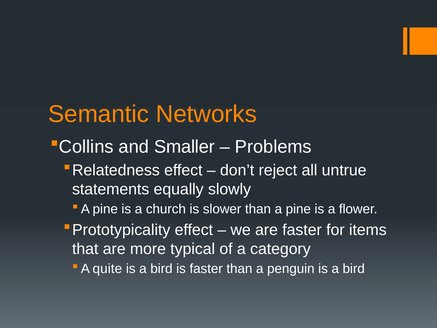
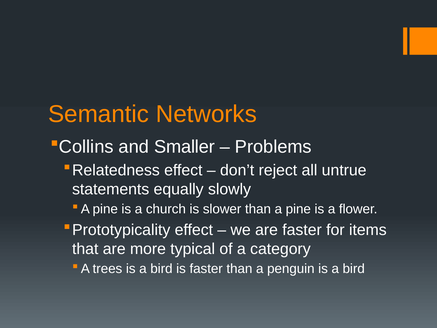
quite: quite -> trees
